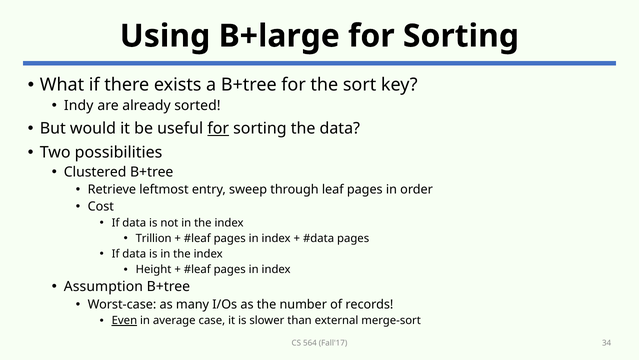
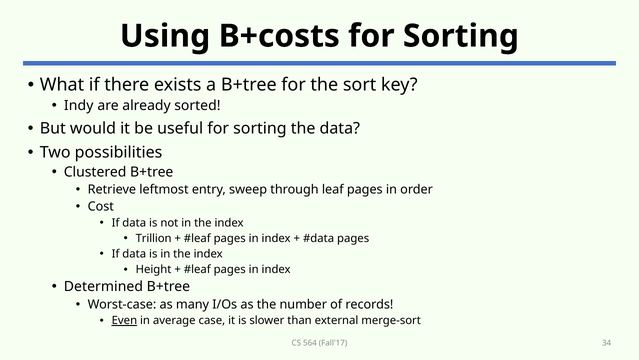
B+large: B+large -> B+costs
for at (218, 128) underline: present -> none
Assumption: Assumption -> Determined
